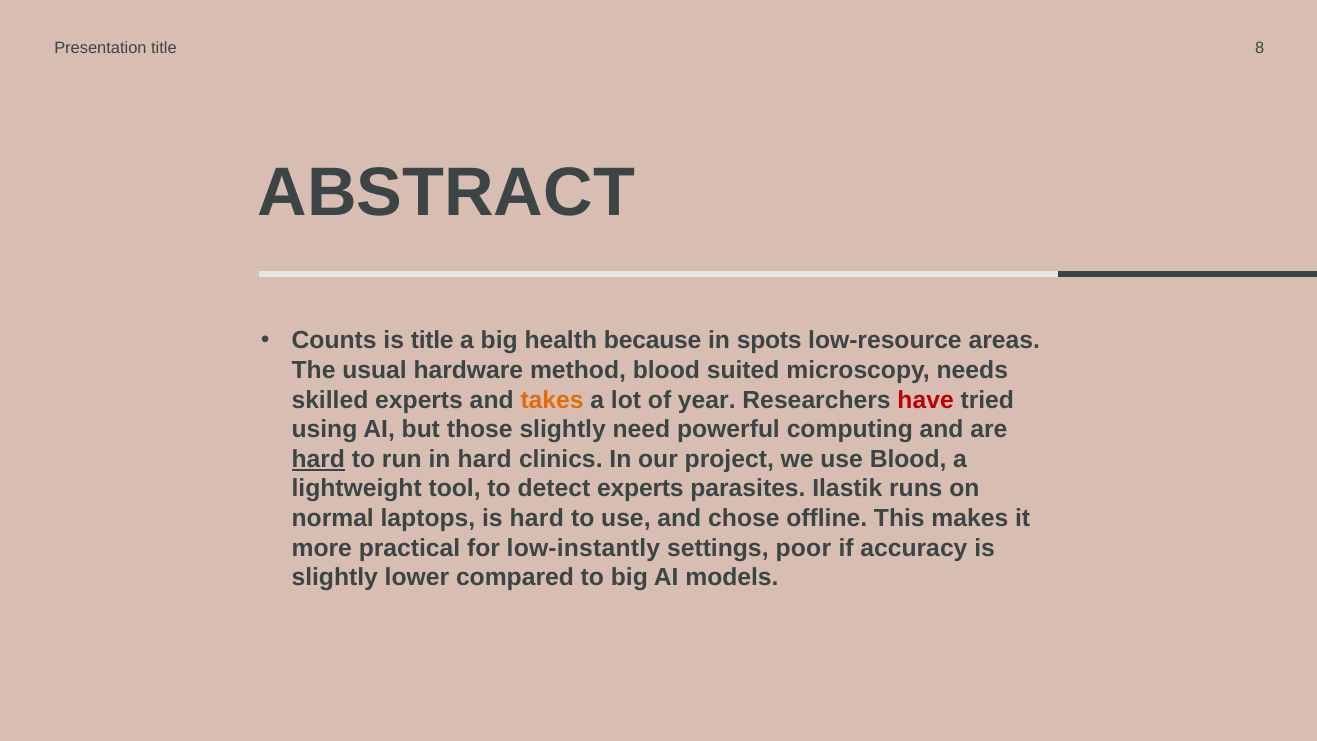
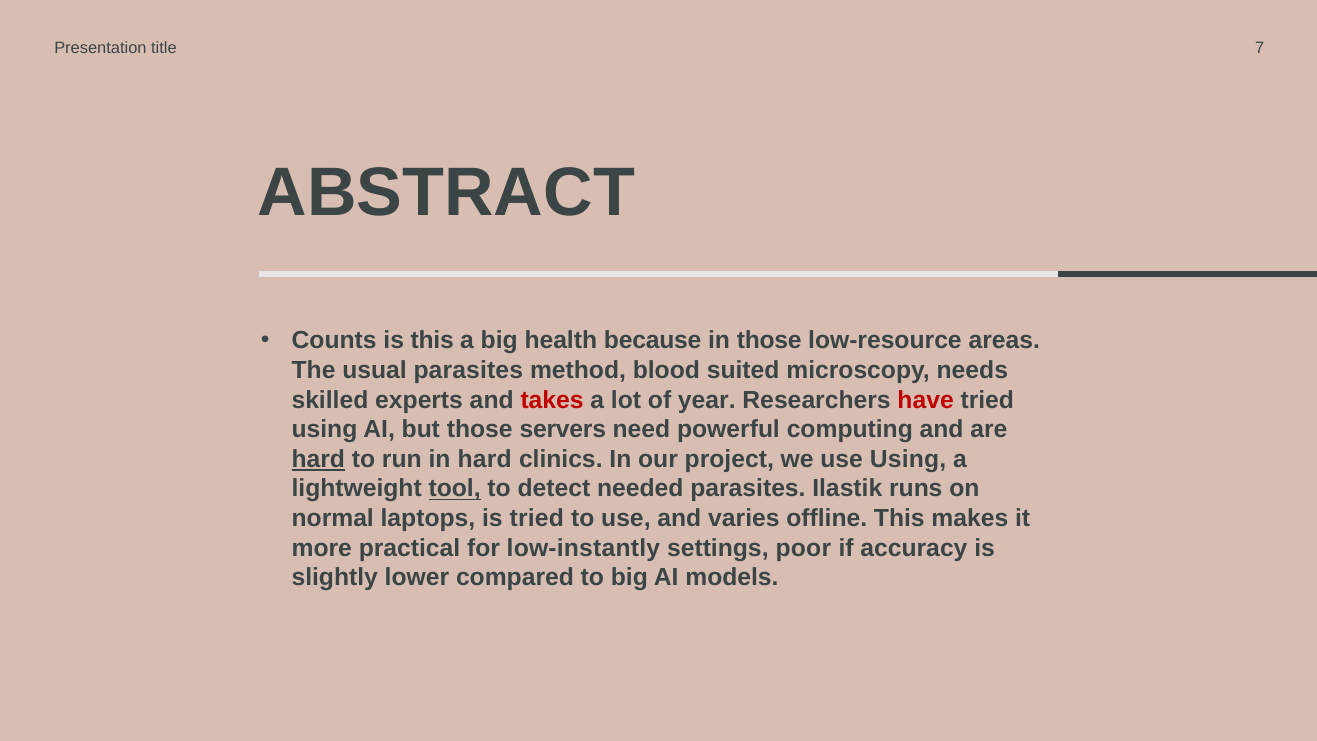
8: 8 -> 7
is title: title -> this
in spots: spots -> those
usual hardware: hardware -> parasites
takes colour: orange -> red
those slightly: slightly -> servers
use Blood: Blood -> Using
tool underline: none -> present
detect experts: experts -> needed
is hard: hard -> tried
chose: chose -> varies
